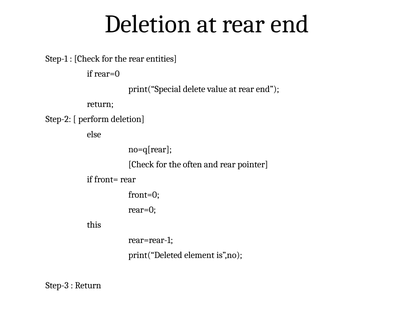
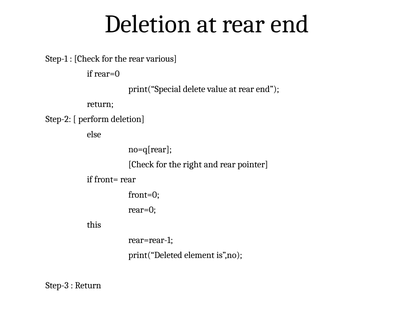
entities: entities -> various
often: often -> right
